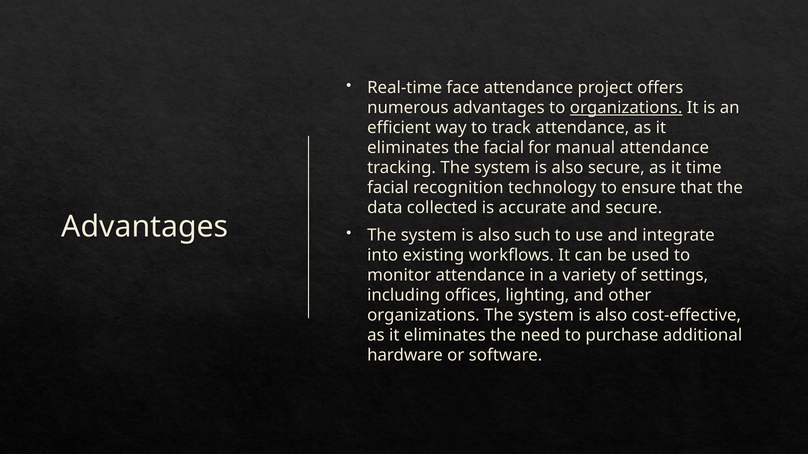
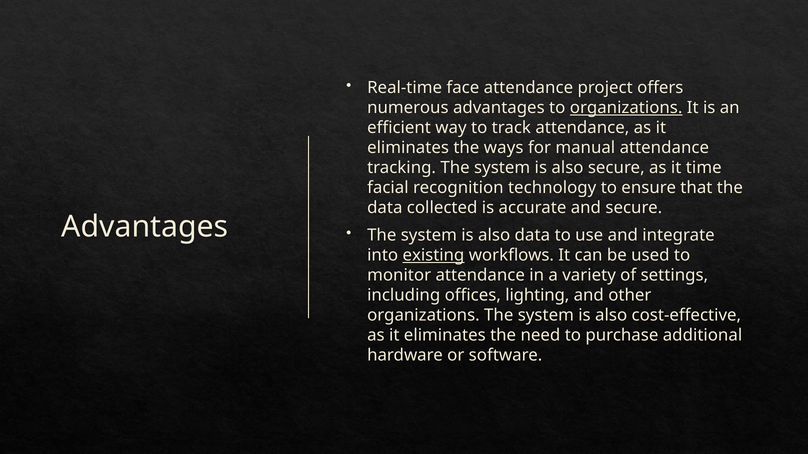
the facial: facial -> ways
also such: such -> data
existing underline: none -> present
